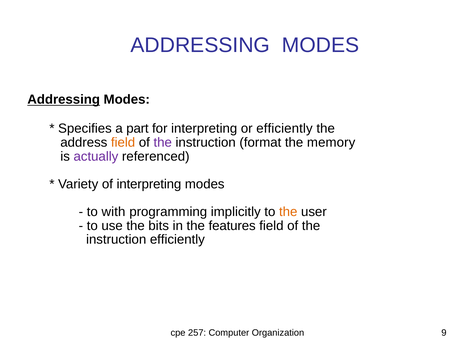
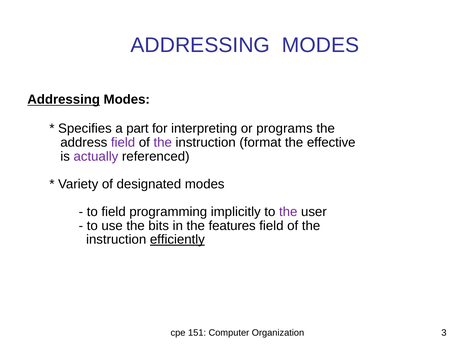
or efficiently: efficiently -> programs
field at (123, 143) colour: orange -> purple
memory: memory -> effective
of interpreting: interpreting -> designated
to with: with -> field
the at (288, 212) colour: orange -> purple
efficiently at (177, 240) underline: none -> present
257: 257 -> 151
9: 9 -> 3
